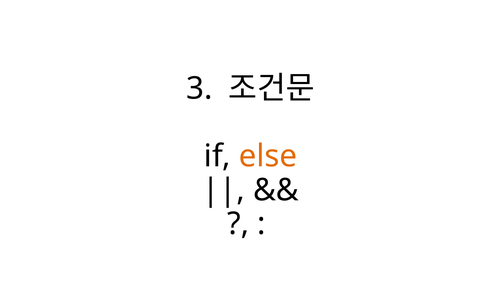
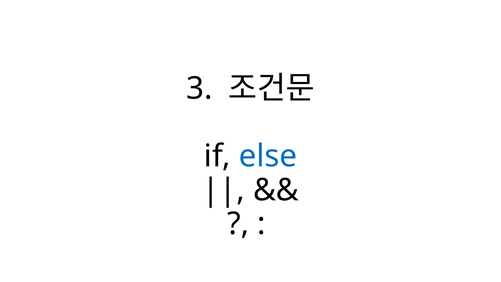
else colour: orange -> blue
